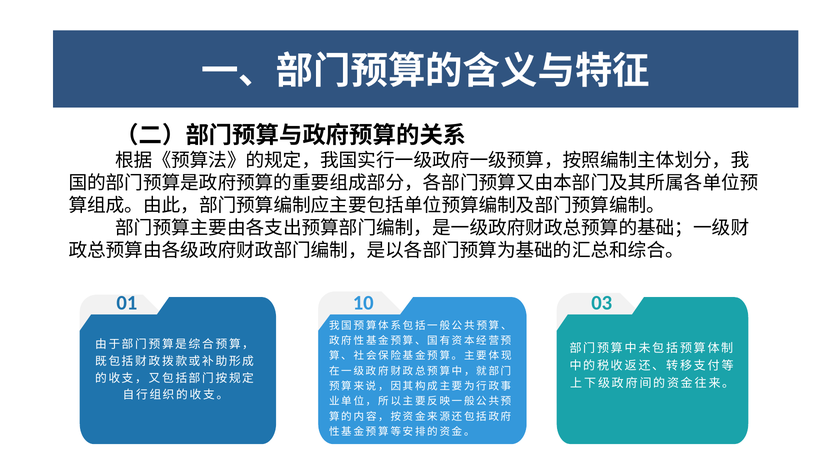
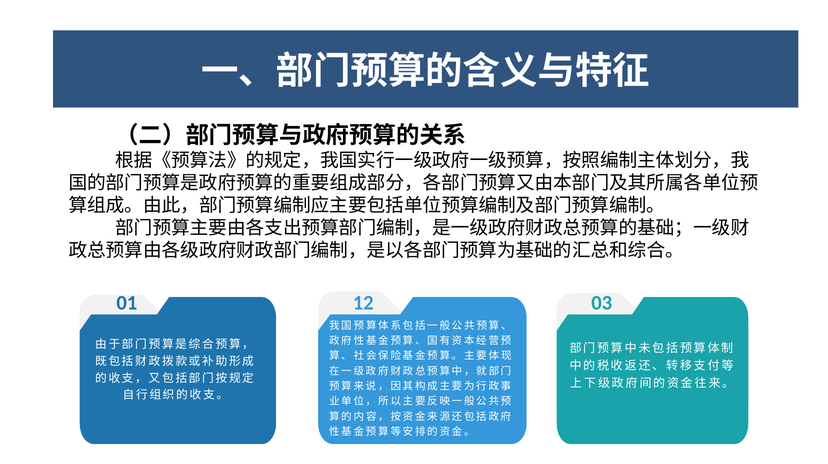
10: 10 -> 12
